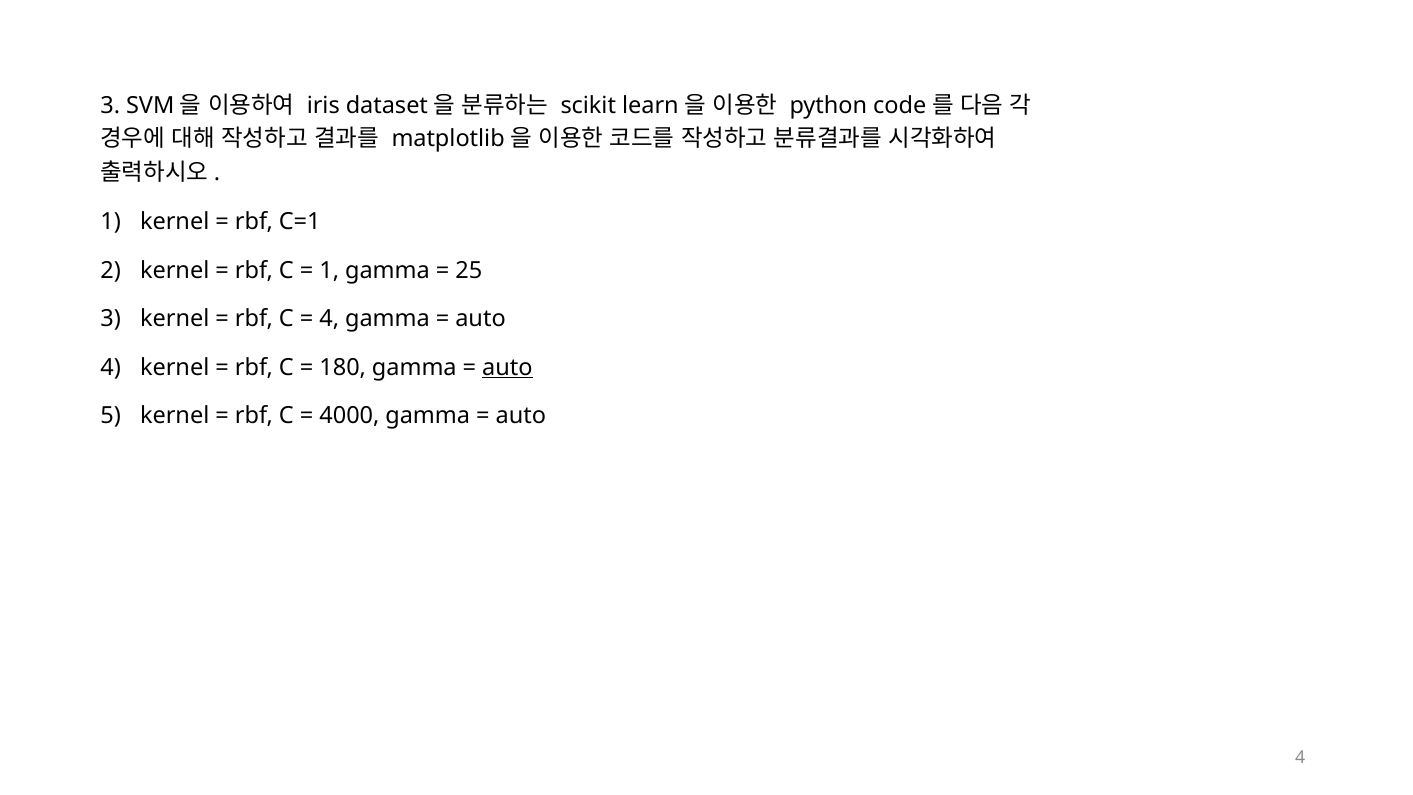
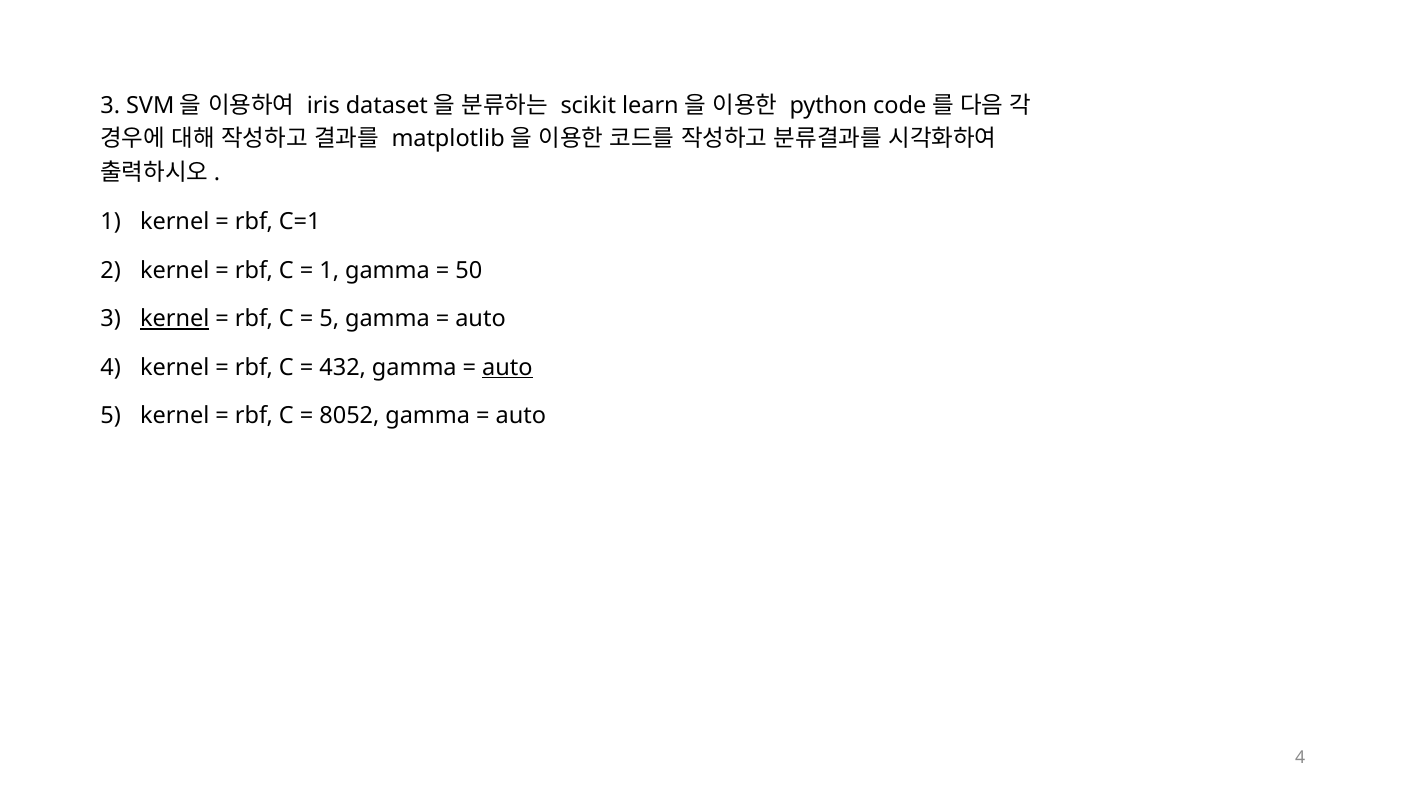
25: 25 -> 50
kernel at (175, 319) underline: none -> present
4 at (329, 319): 4 -> 5
180: 180 -> 432
4000: 4000 -> 8052
